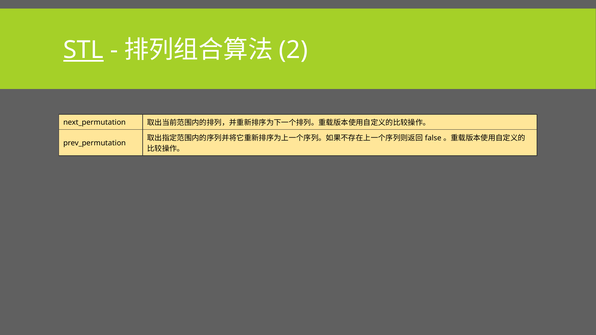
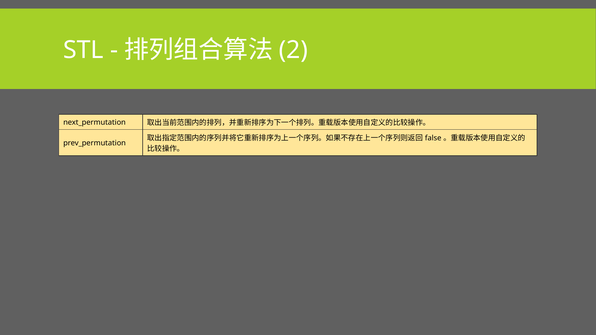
STL underline: present -> none
